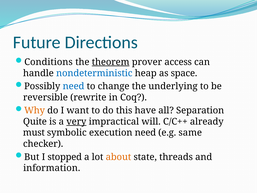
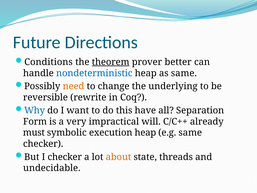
access: access -> better
as space: space -> same
need at (74, 86) colour: blue -> orange
Why colour: orange -> blue
Quite: Quite -> Form
very underline: present -> none
execution need: need -> heap
I stopped: stopped -> checker
information: information -> undecidable
